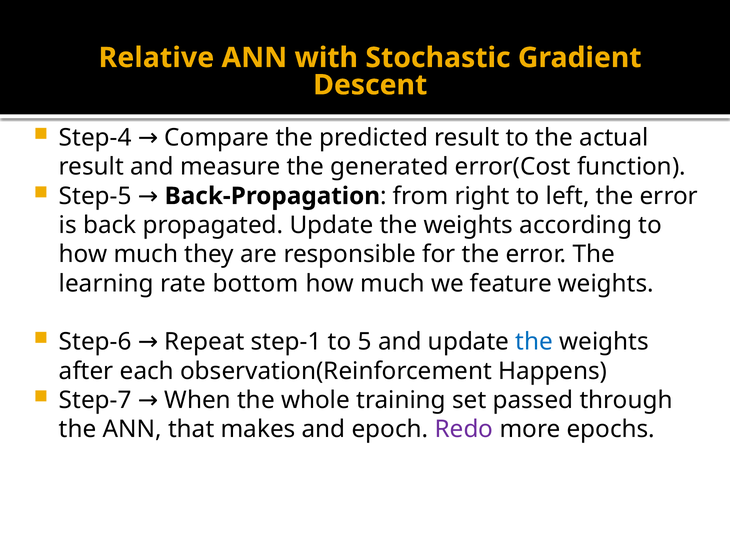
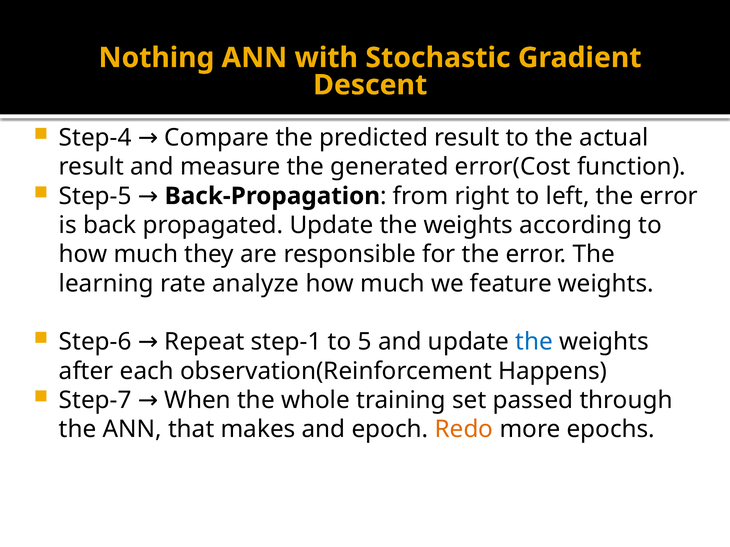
Relative: Relative -> Nothing
bottom: bottom -> analyze
Redo colour: purple -> orange
